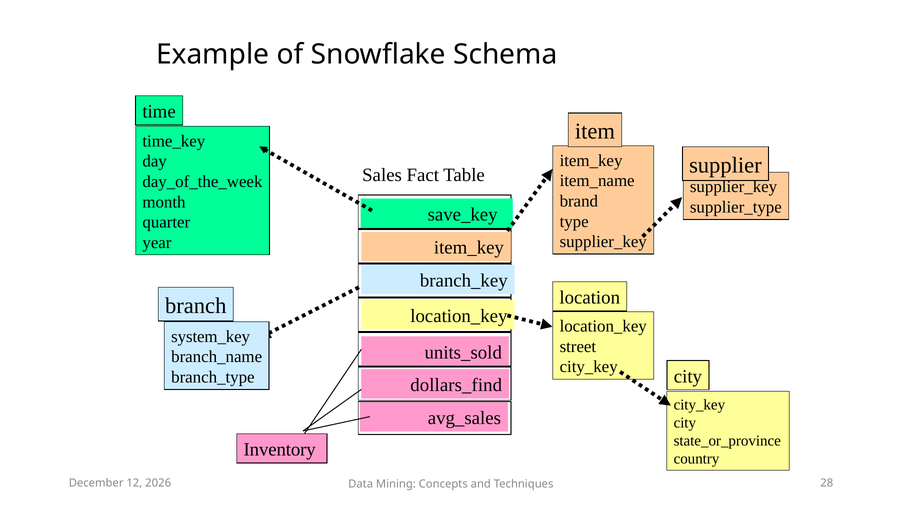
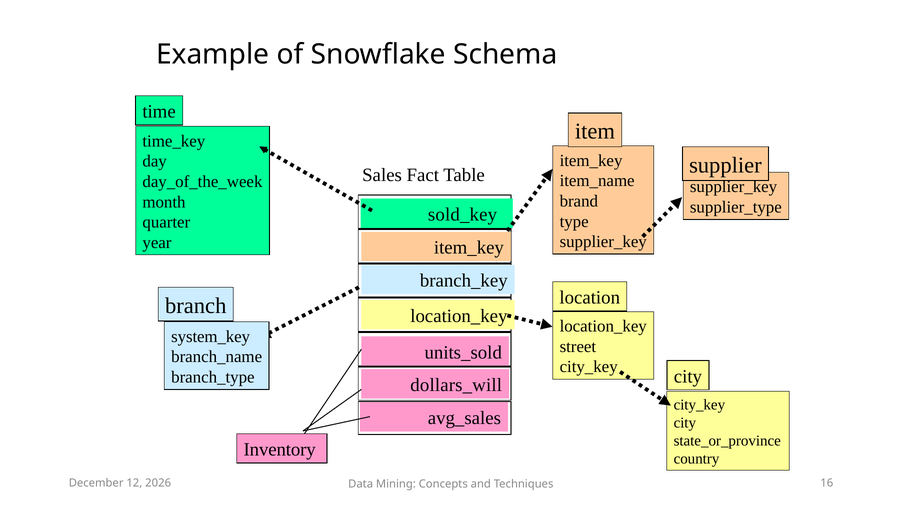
save_key: save_key -> sold_key
dollars_find: dollars_find -> dollars_will
28: 28 -> 16
